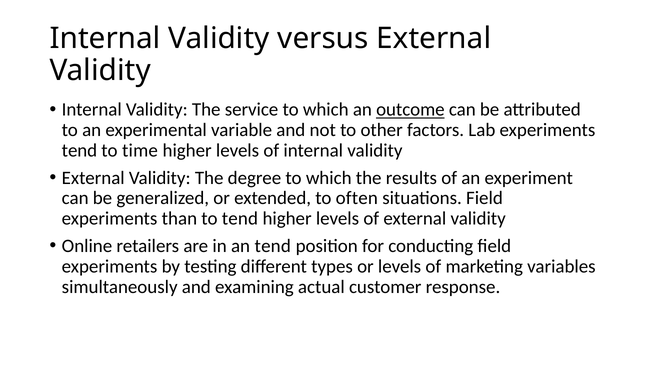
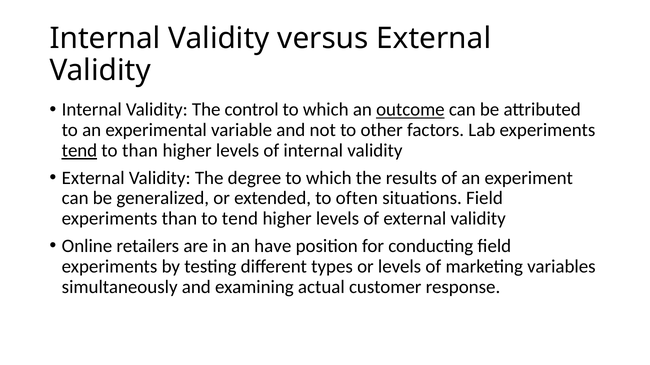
service: service -> control
tend at (79, 151) underline: none -> present
to time: time -> than
an tend: tend -> have
